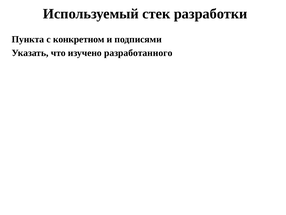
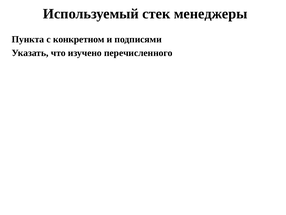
разработки: разработки -> менеджеры
разработанного: разработанного -> перечисленного
